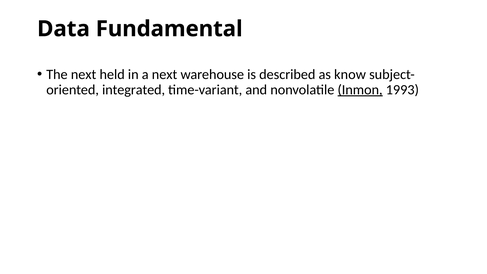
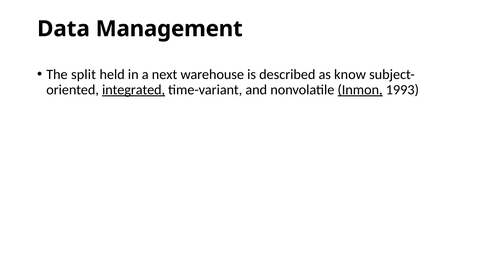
Fundamental: Fundamental -> Management
The next: next -> split
integrated underline: none -> present
